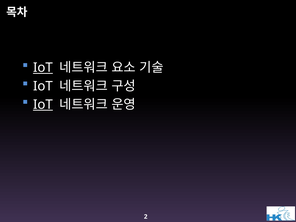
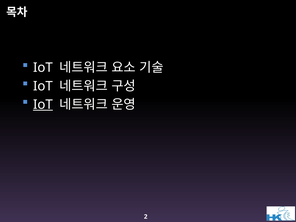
IoT at (43, 68) underline: present -> none
